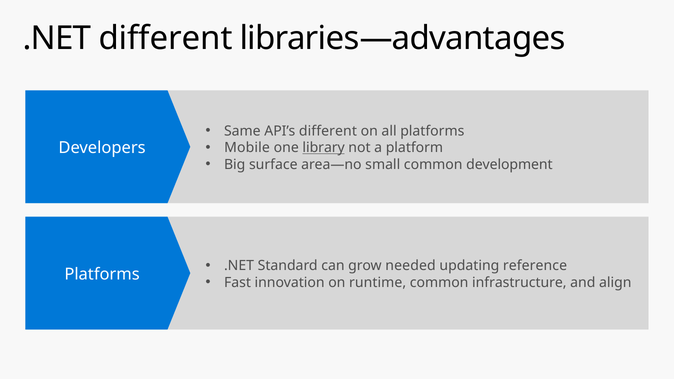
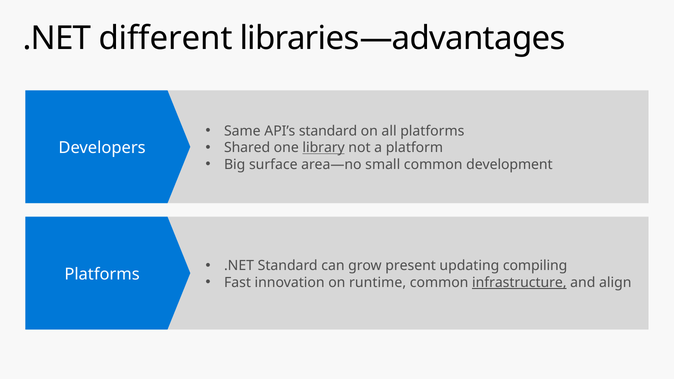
API’s different: different -> standard
Mobile: Mobile -> Shared
needed: needed -> present
reference: reference -> compiling
infrastructure underline: none -> present
